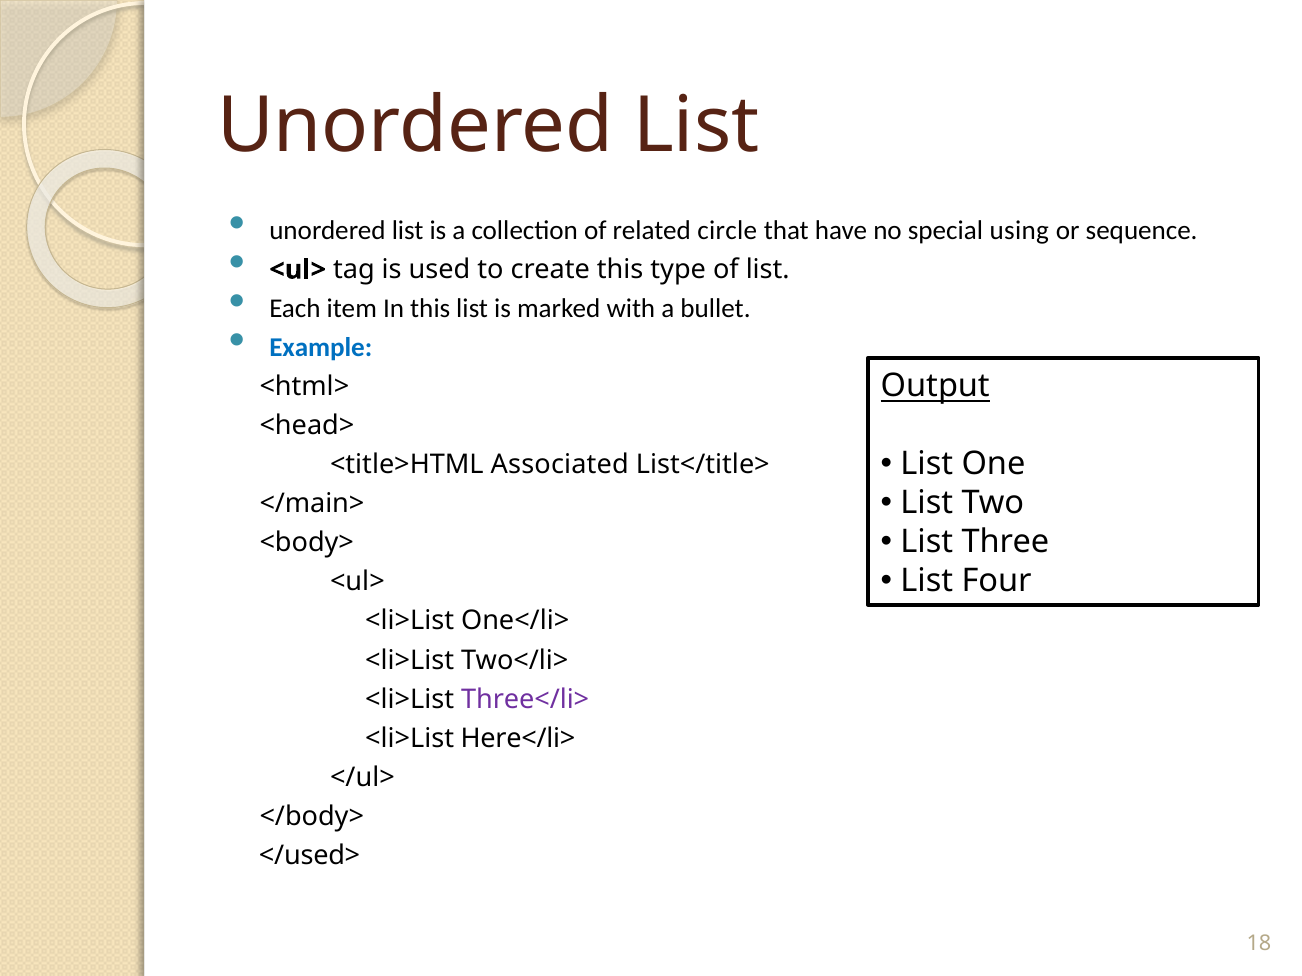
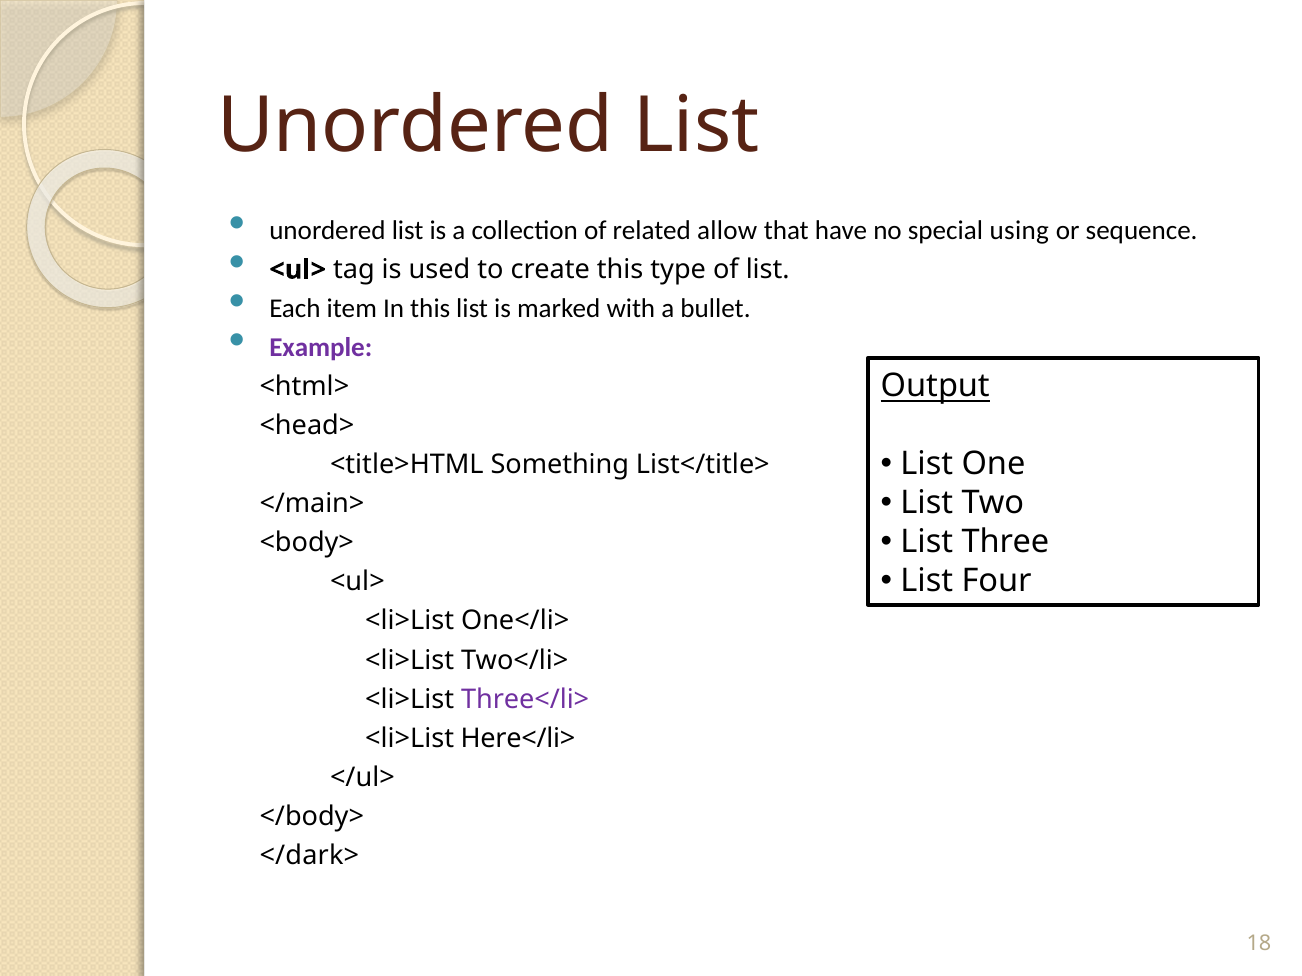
circle: circle -> allow
Example colour: blue -> purple
Associated: Associated -> Something
</used>: </used> -> </dark>
